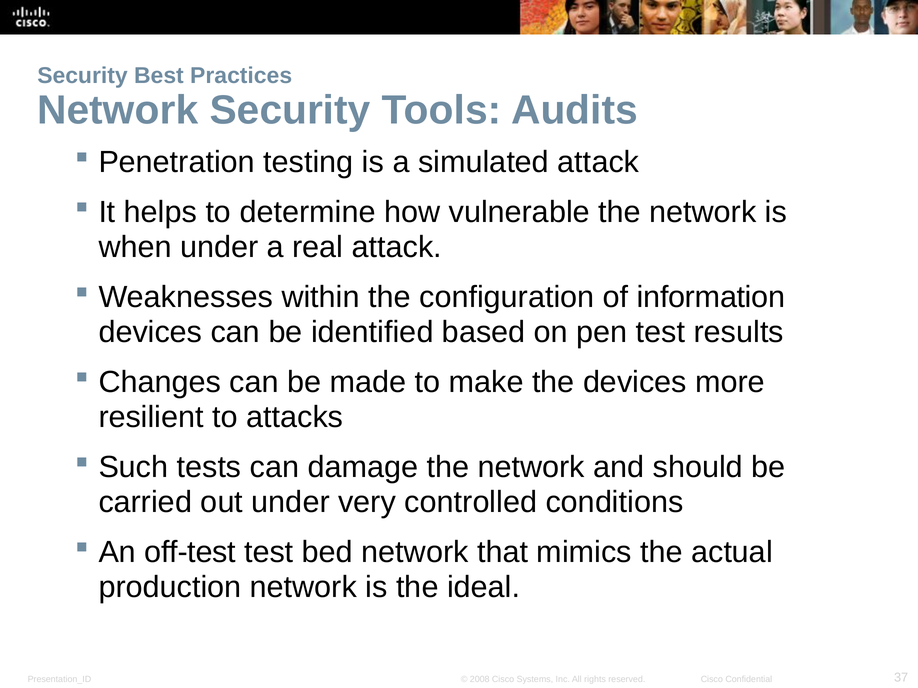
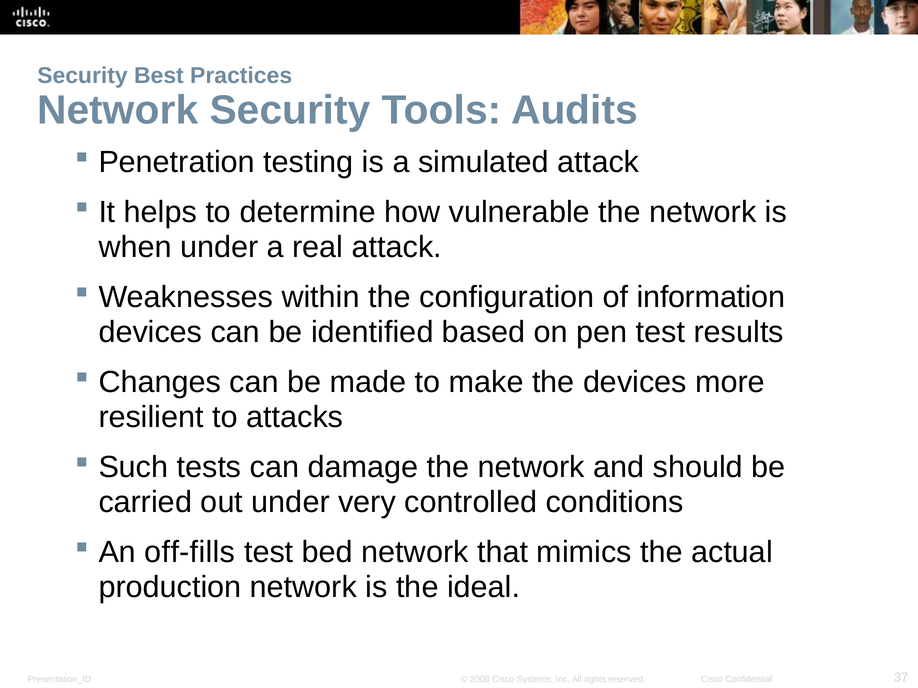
off-test: off-test -> off-fills
